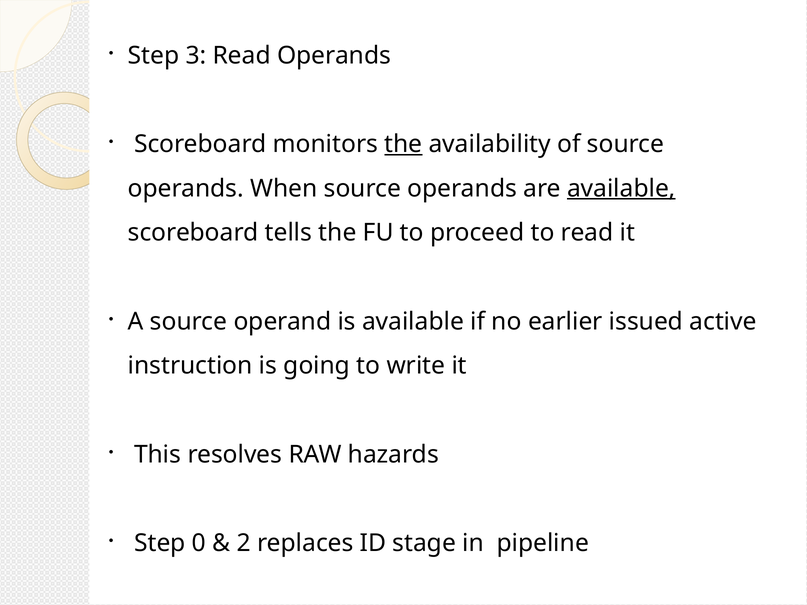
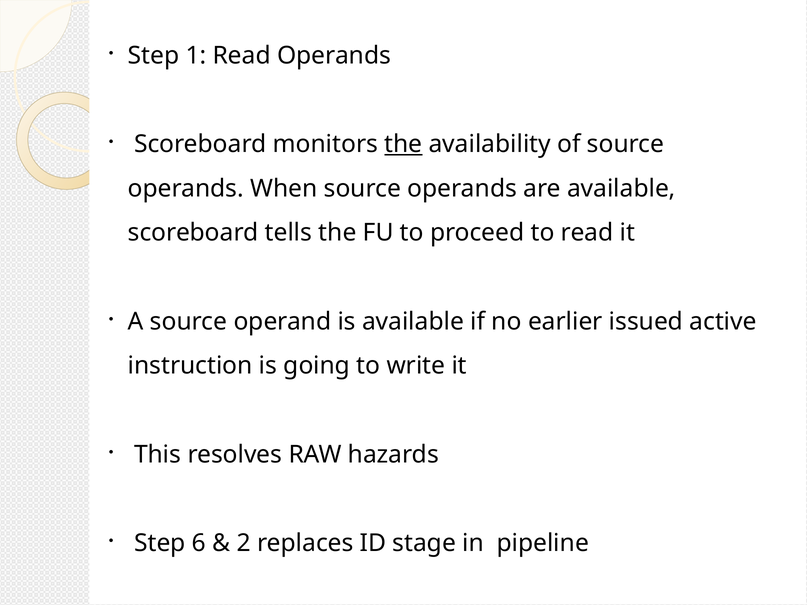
3: 3 -> 1
available at (621, 188) underline: present -> none
0: 0 -> 6
